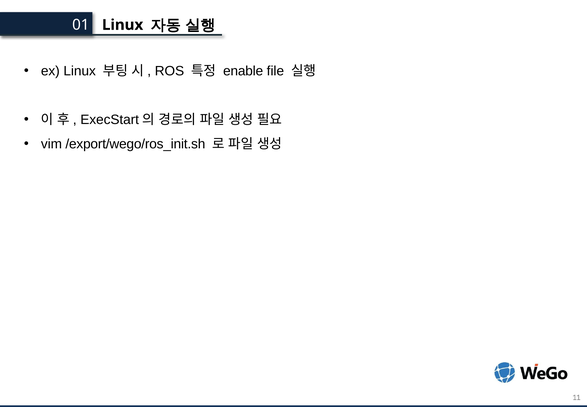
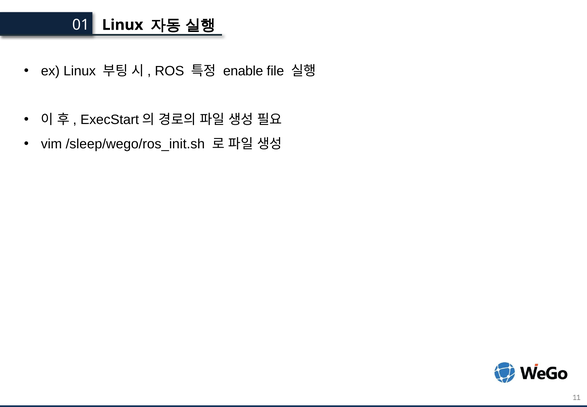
/export/wego/ros_init.sh: /export/wego/ros_init.sh -> /sleep/wego/ros_init.sh
